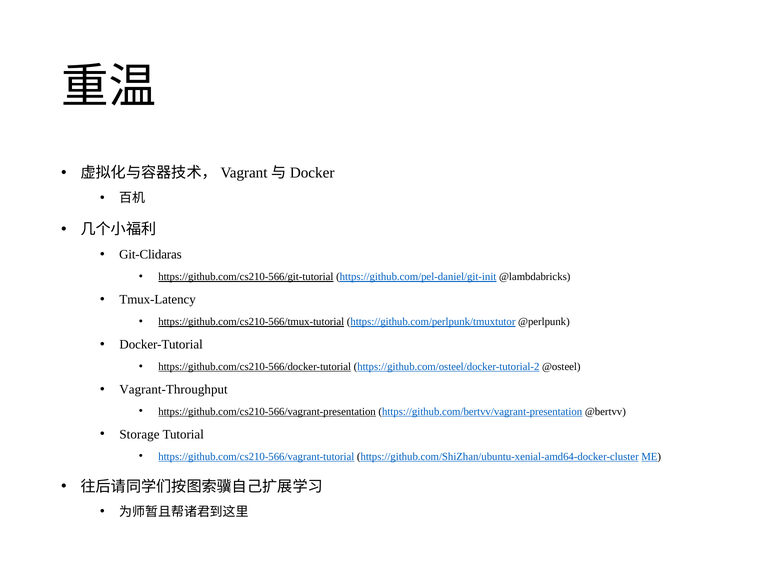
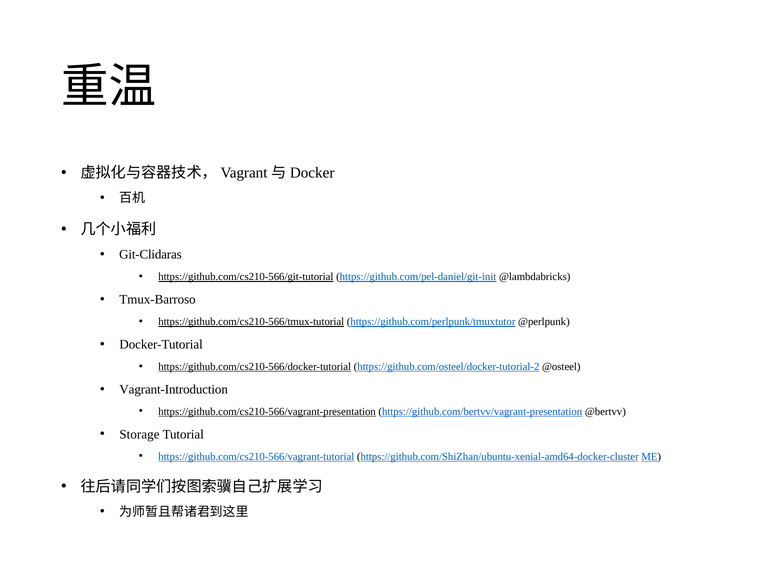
Tmux-Latency: Tmux-Latency -> Tmux-Barroso
Vagrant-Throughput: Vagrant-Throughput -> Vagrant-Introduction
